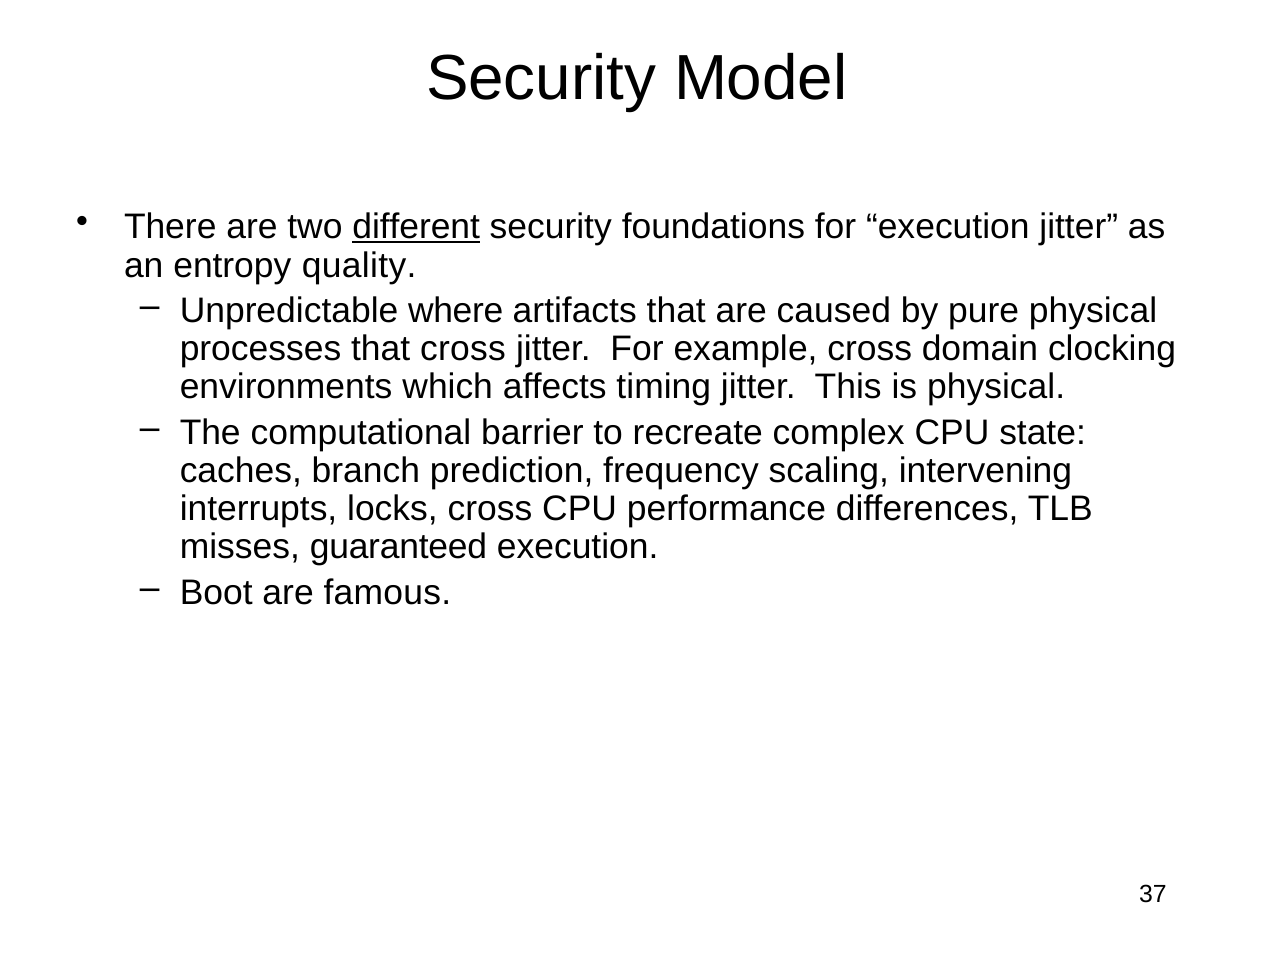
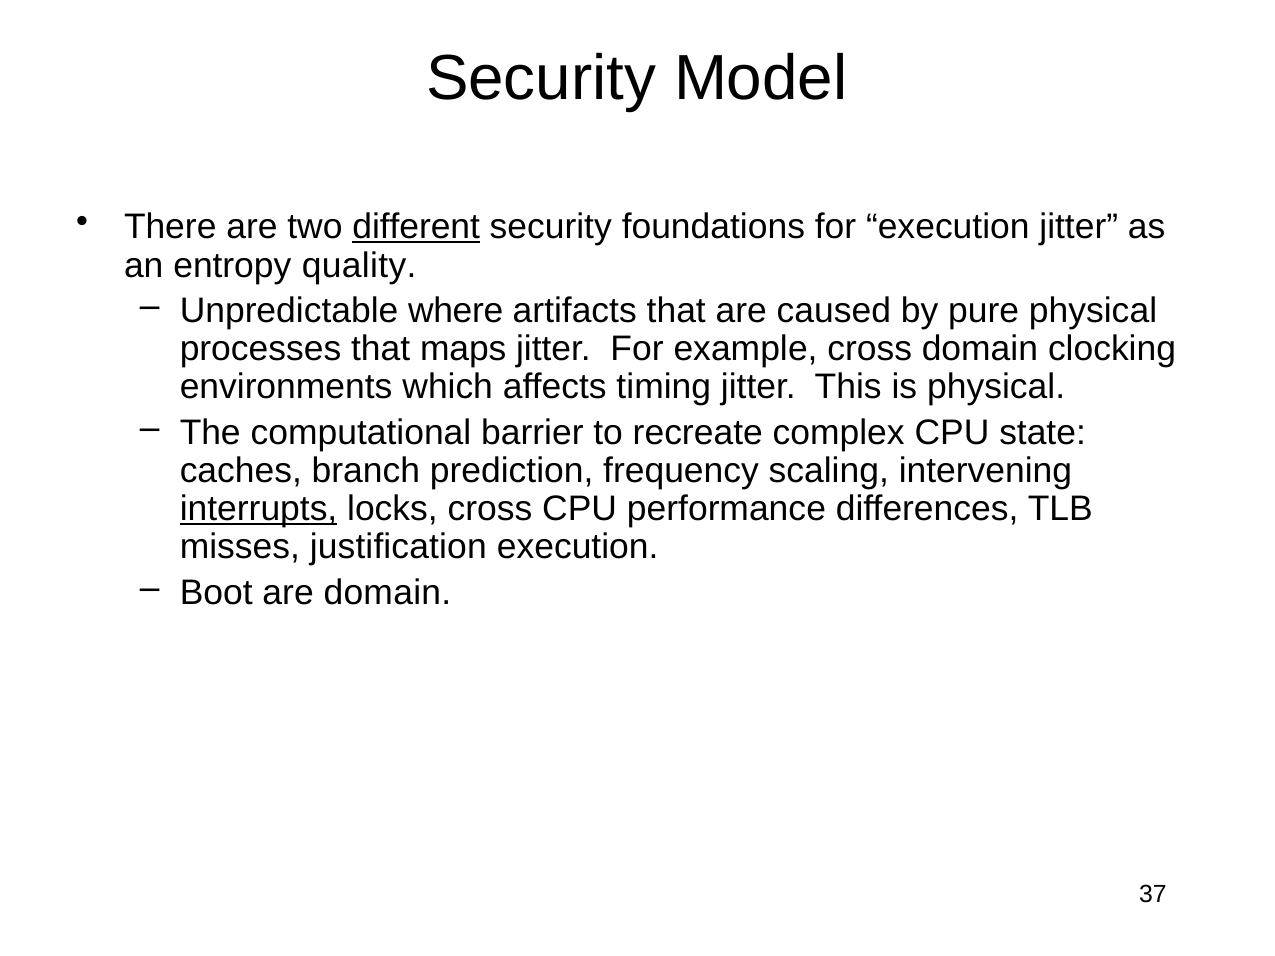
that cross: cross -> maps
interrupts underline: none -> present
guaranteed: guaranteed -> justification
are famous: famous -> domain
